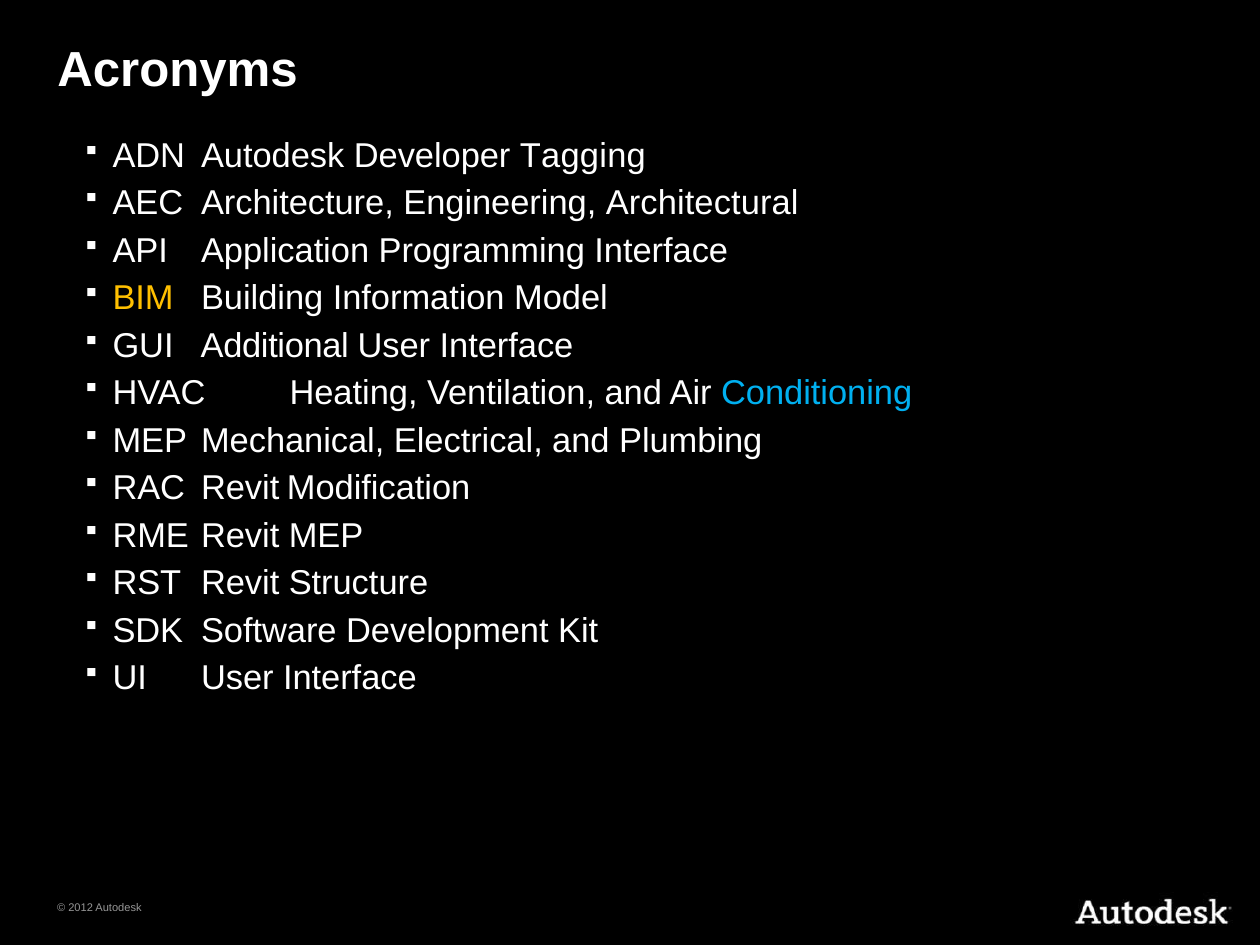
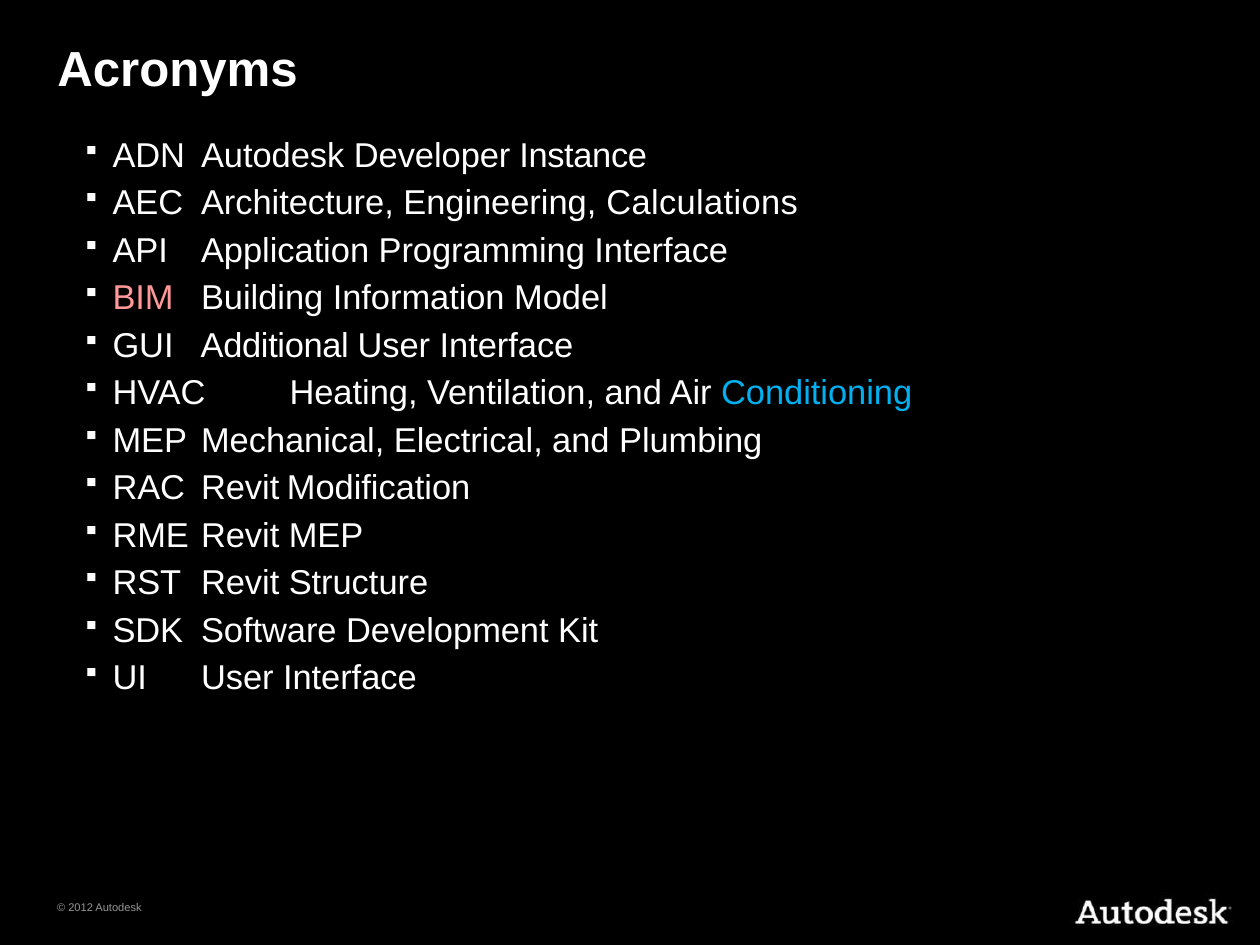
Tagging: Tagging -> Instance
Architectural: Architectural -> Calculations
BIM colour: yellow -> pink
